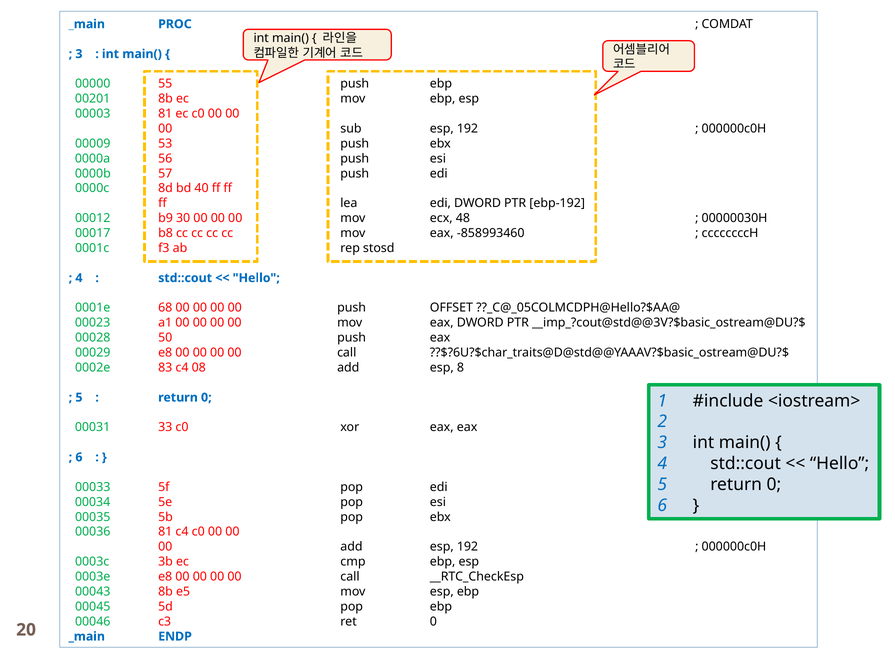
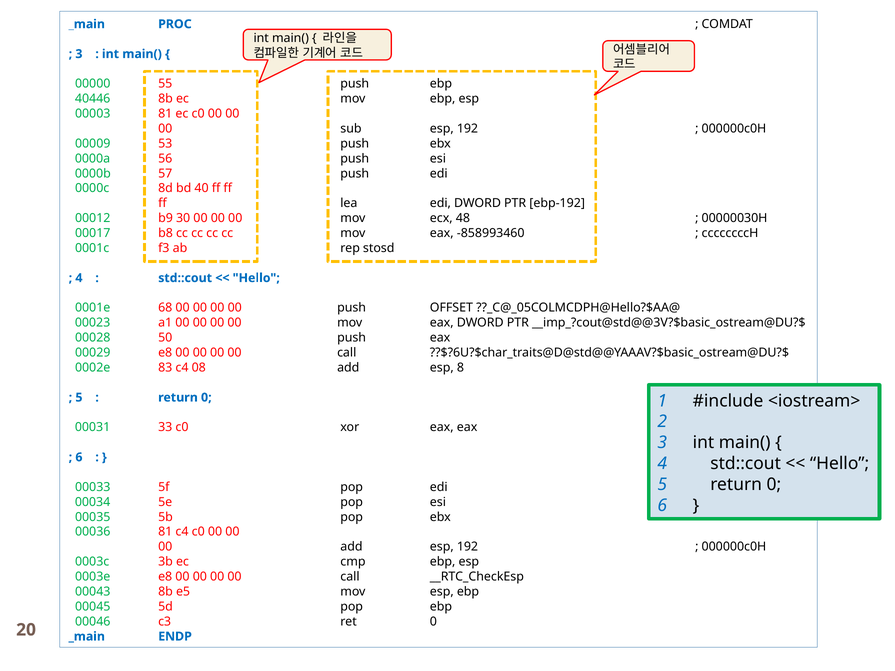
00201: 00201 -> 40446
